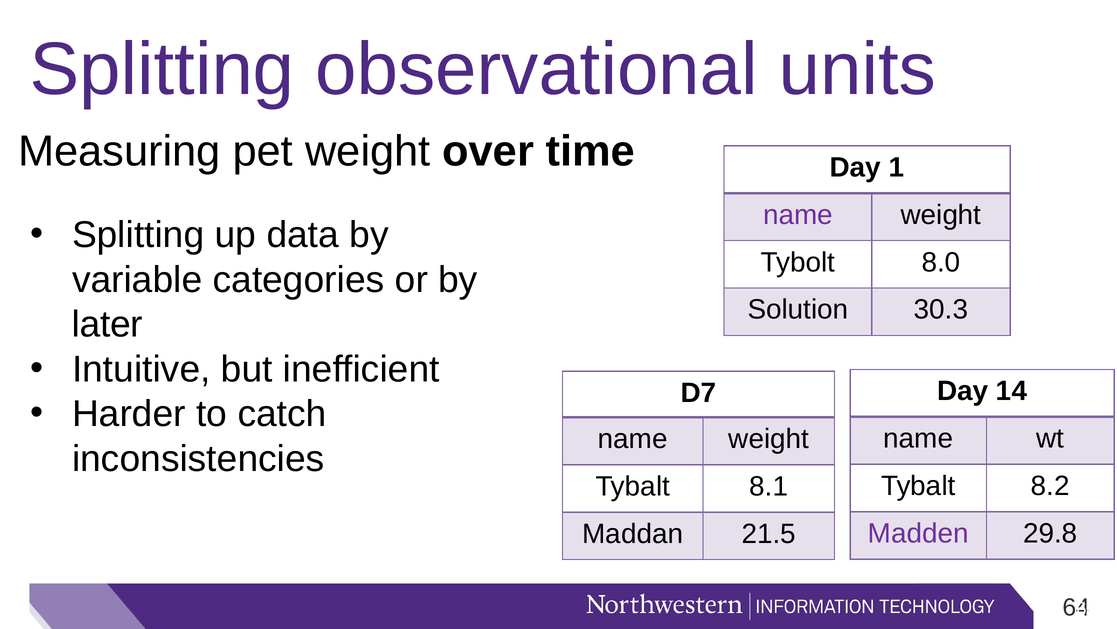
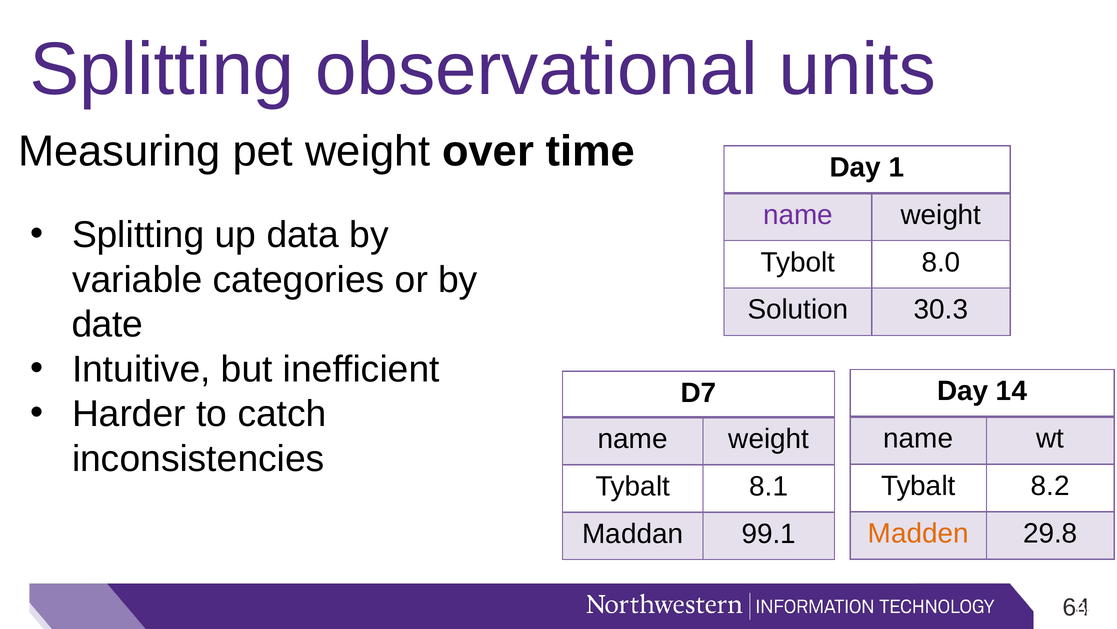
later: later -> date
Madden colour: purple -> orange
21.5: 21.5 -> 99.1
